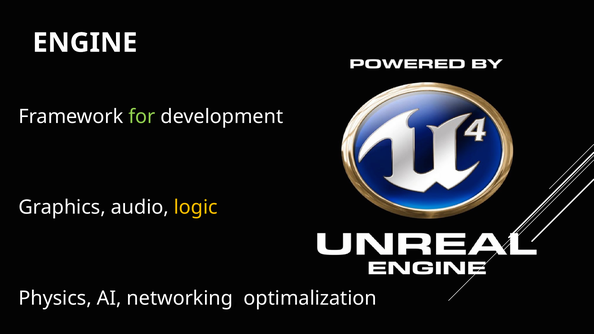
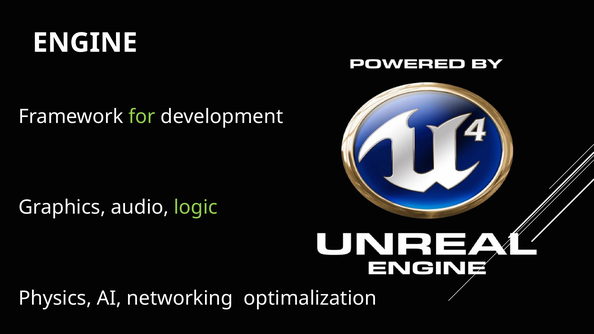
logic colour: yellow -> light green
